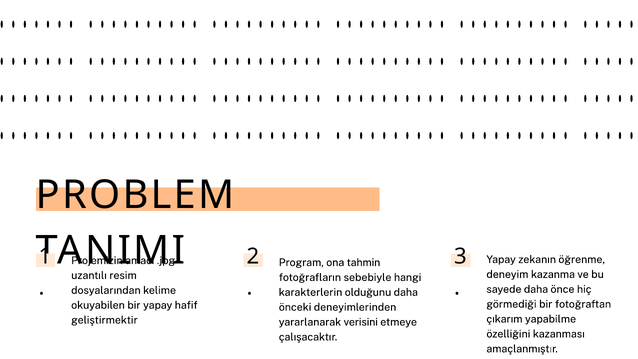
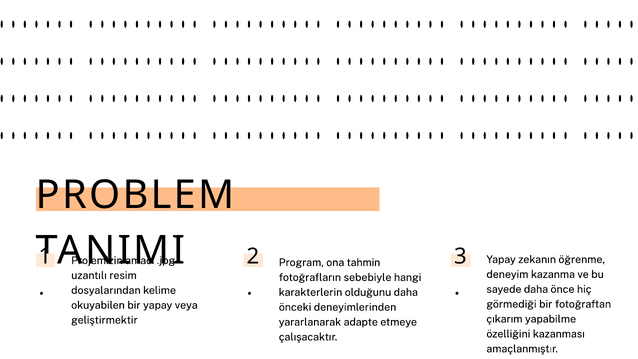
hafif: hafif -> veya
verisini: verisini -> adapte
